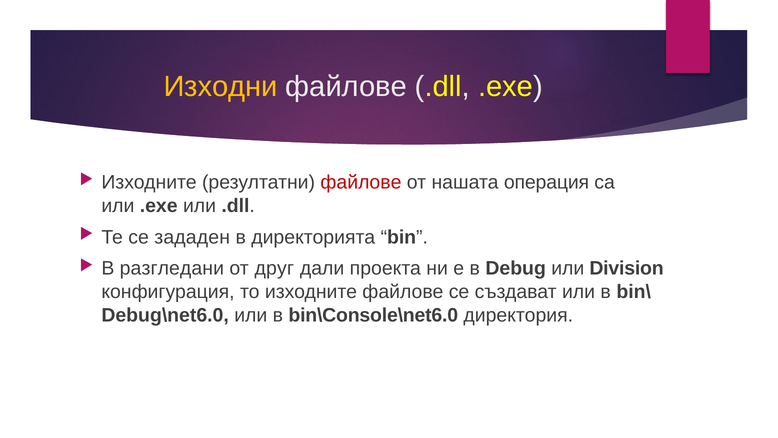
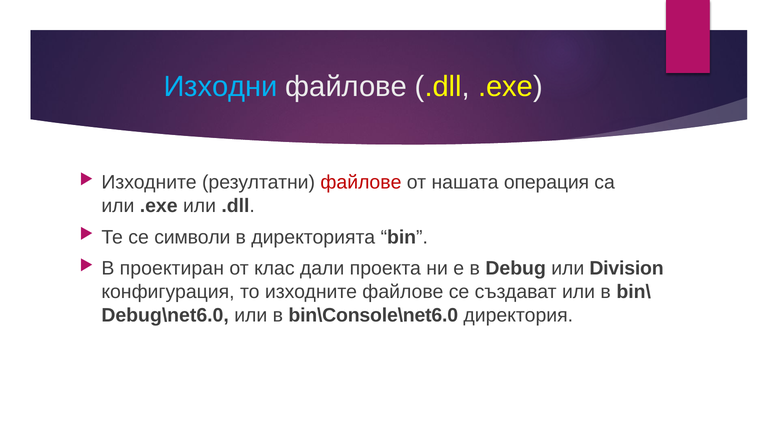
Изходни colour: yellow -> light blue
зададен: зададен -> символи
разгледани: разгледани -> проектиран
друг: друг -> клас
